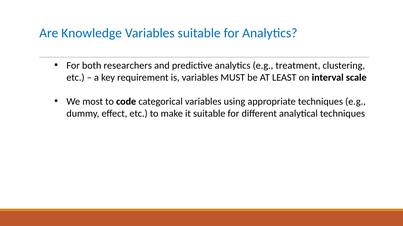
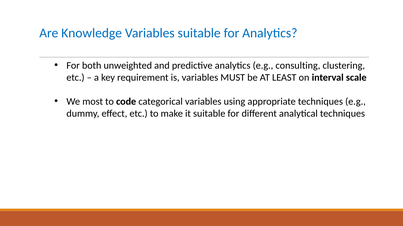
researchers: researchers -> unweighted
treatment: treatment -> consulting
